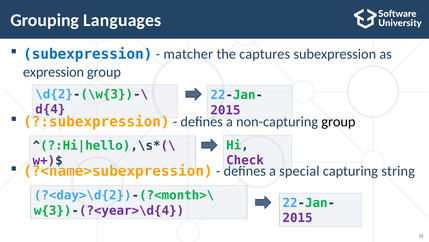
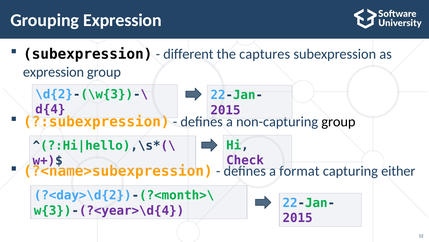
Grouping Languages: Languages -> Expression
subexpression at (88, 54) colour: blue -> black
matcher: matcher -> different
special: special -> format
string: string -> either
